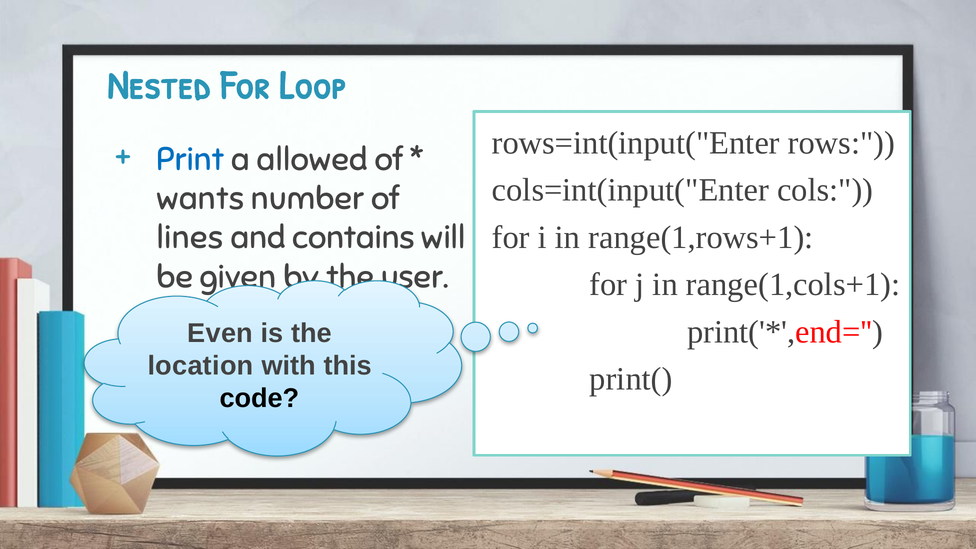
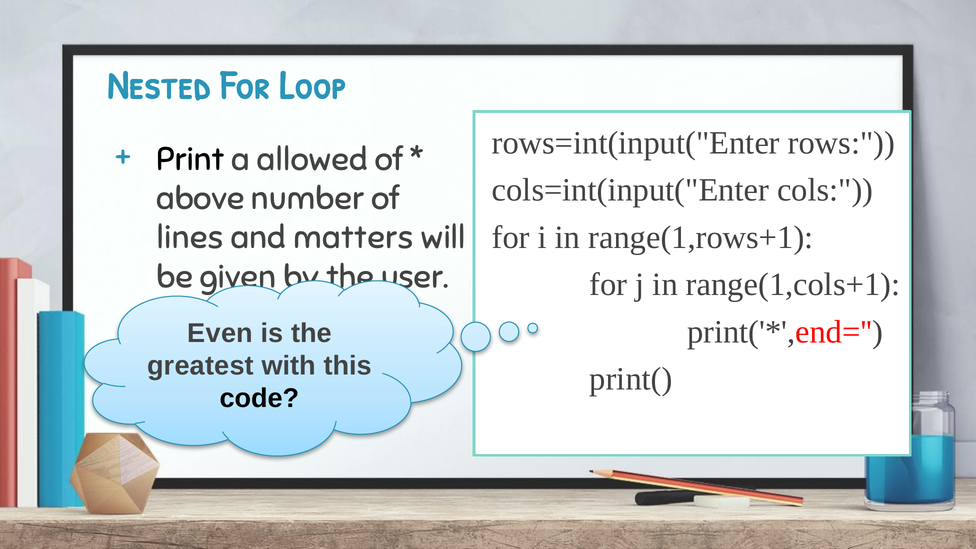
Print colour: blue -> black
wants: wants -> above
contains: contains -> matters
location: location -> greatest
